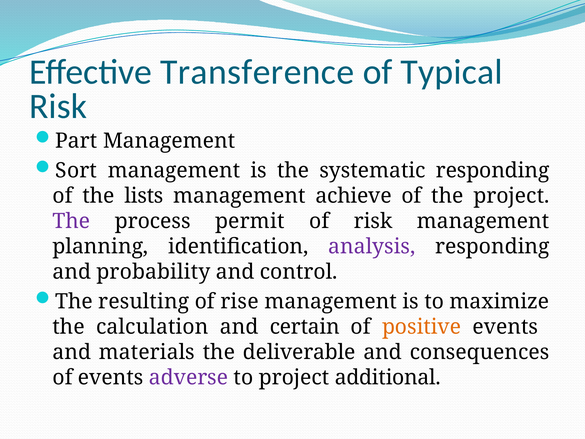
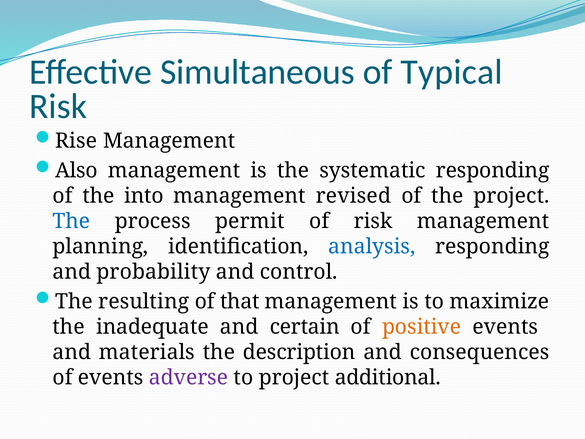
Transference: Transference -> Simultaneous
Part: Part -> Rise
Sort: Sort -> Also
lists: lists -> into
achieve: achieve -> revised
The at (71, 221) colour: purple -> blue
analysis colour: purple -> blue
rise: rise -> that
calculation: calculation -> inadequate
deliverable: deliverable -> description
